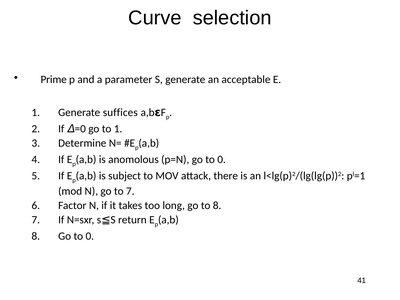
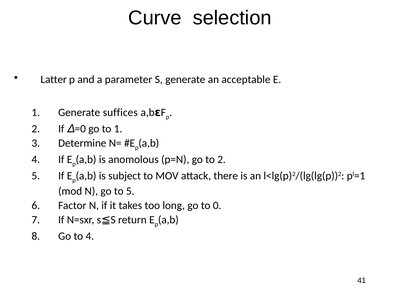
Prime: Prime -> Latter
p=N go to 0: 0 -> 2
to 7: 7 -> 5
to 8: 8 -> 0
0 at (90, 236): 0 -> 4
